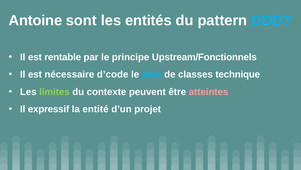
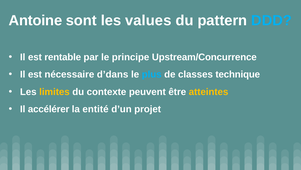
entités: entités -> values
Upstream/Fonctionnels: Upstream/Fonctionnels -> Upstream/Concurrence
d’code: d’code -> d’dans
limites colour: light green -> yellow
atteintes colour: pink -> yellow
expressif: expressif -> accélérer
